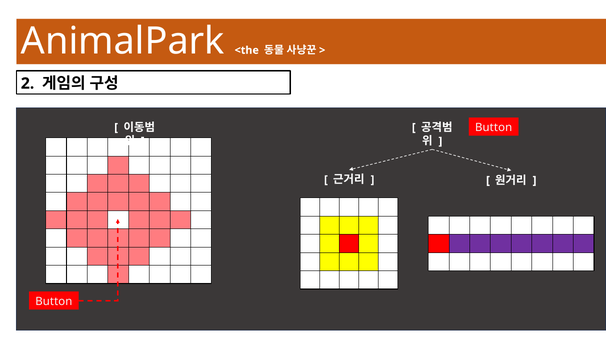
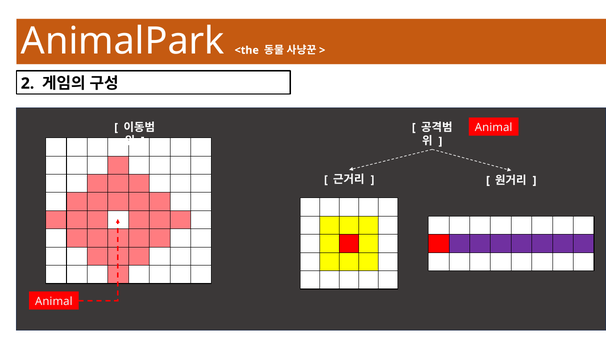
Button at (494, 127): Button -> Animal
Button at (54, 301): Button -> Animal
